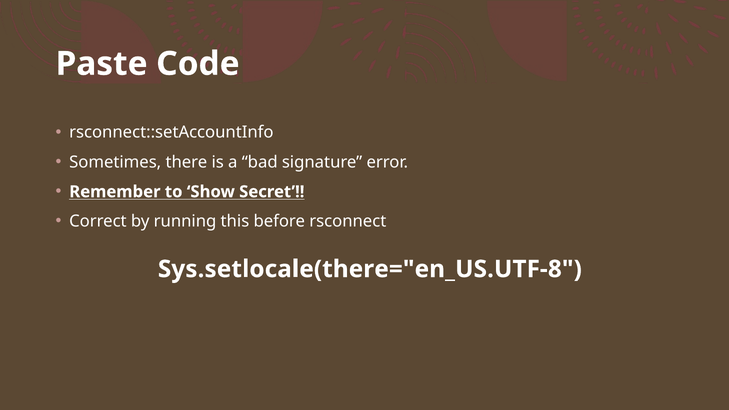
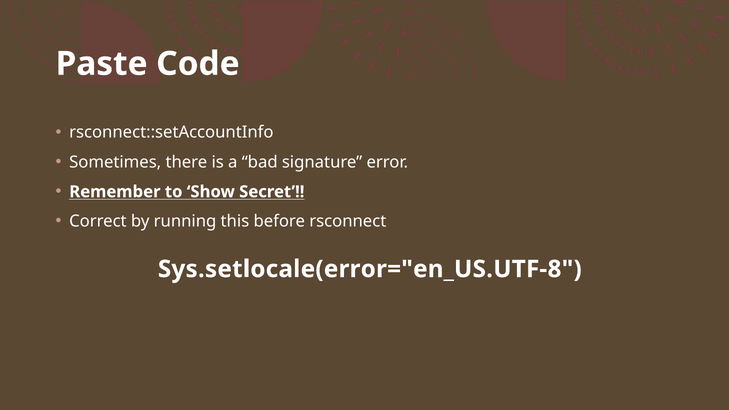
Sys.setlocale(there="en_US.UTF-8: Sys.setlocale(there="en_US.UTF-8 -> Sys.setlocale(error="en_US.UTF-8
